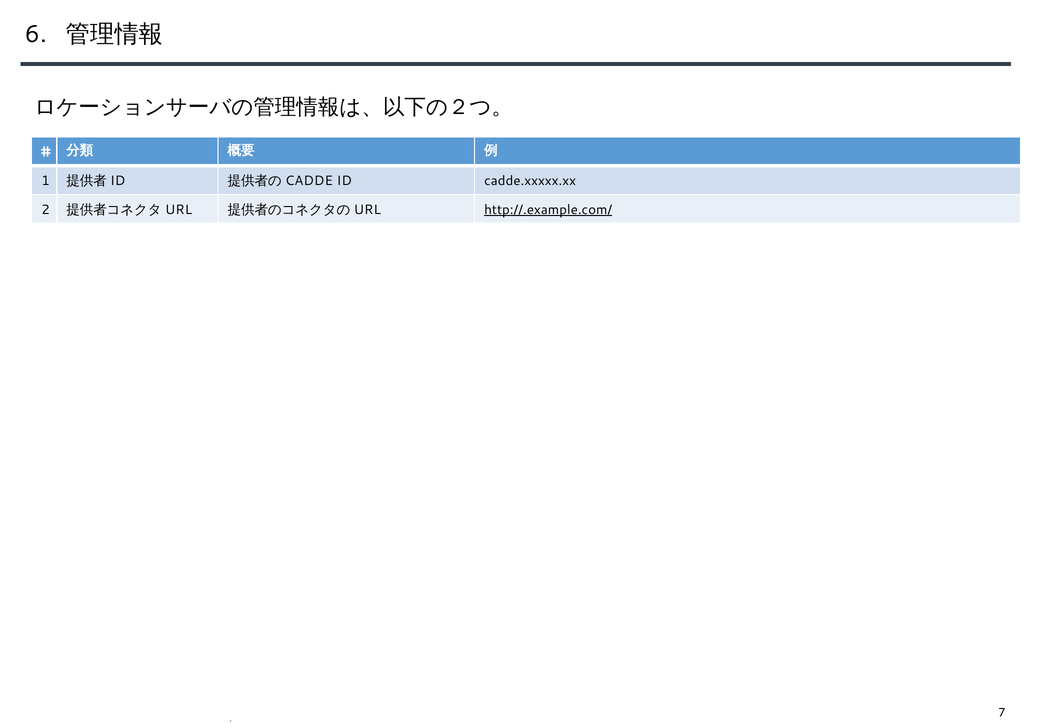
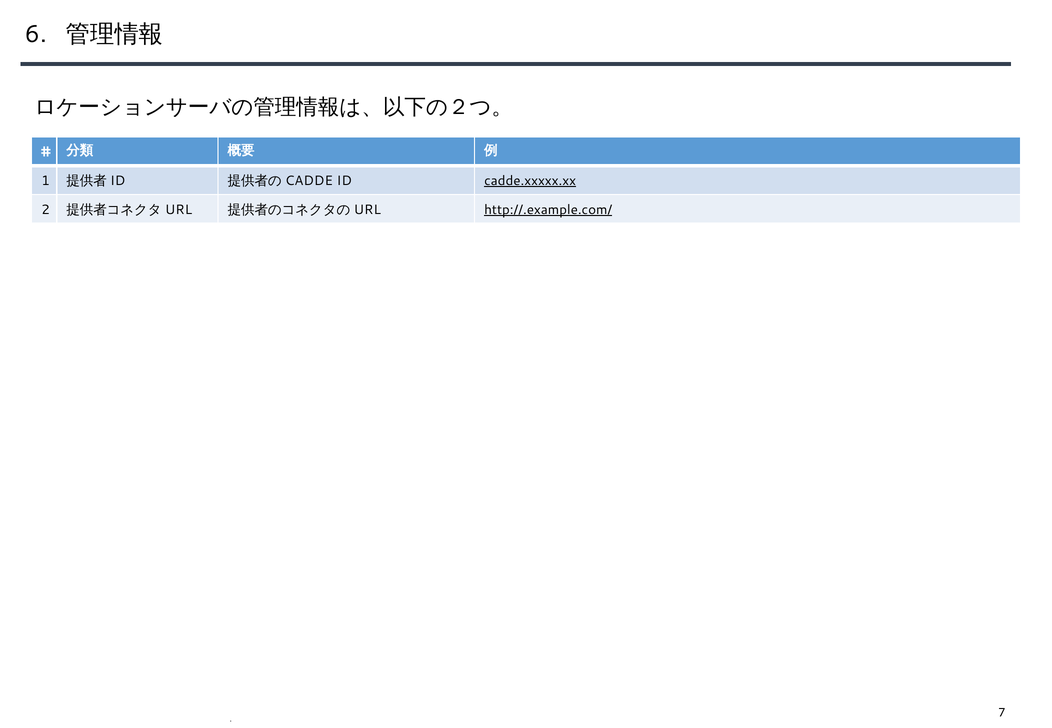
cadde.xxxxx.xx underline: none -> present
